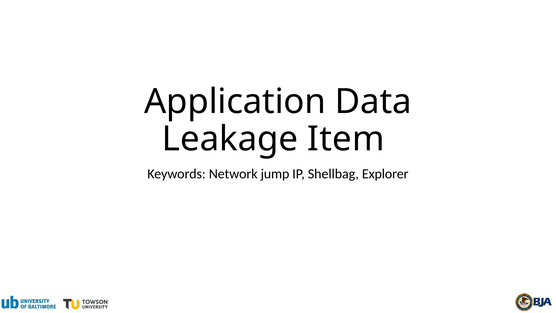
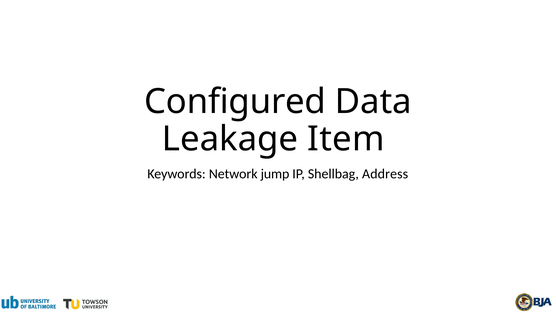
Application: Application -> Configured
Explorer: Explorer -> Address
